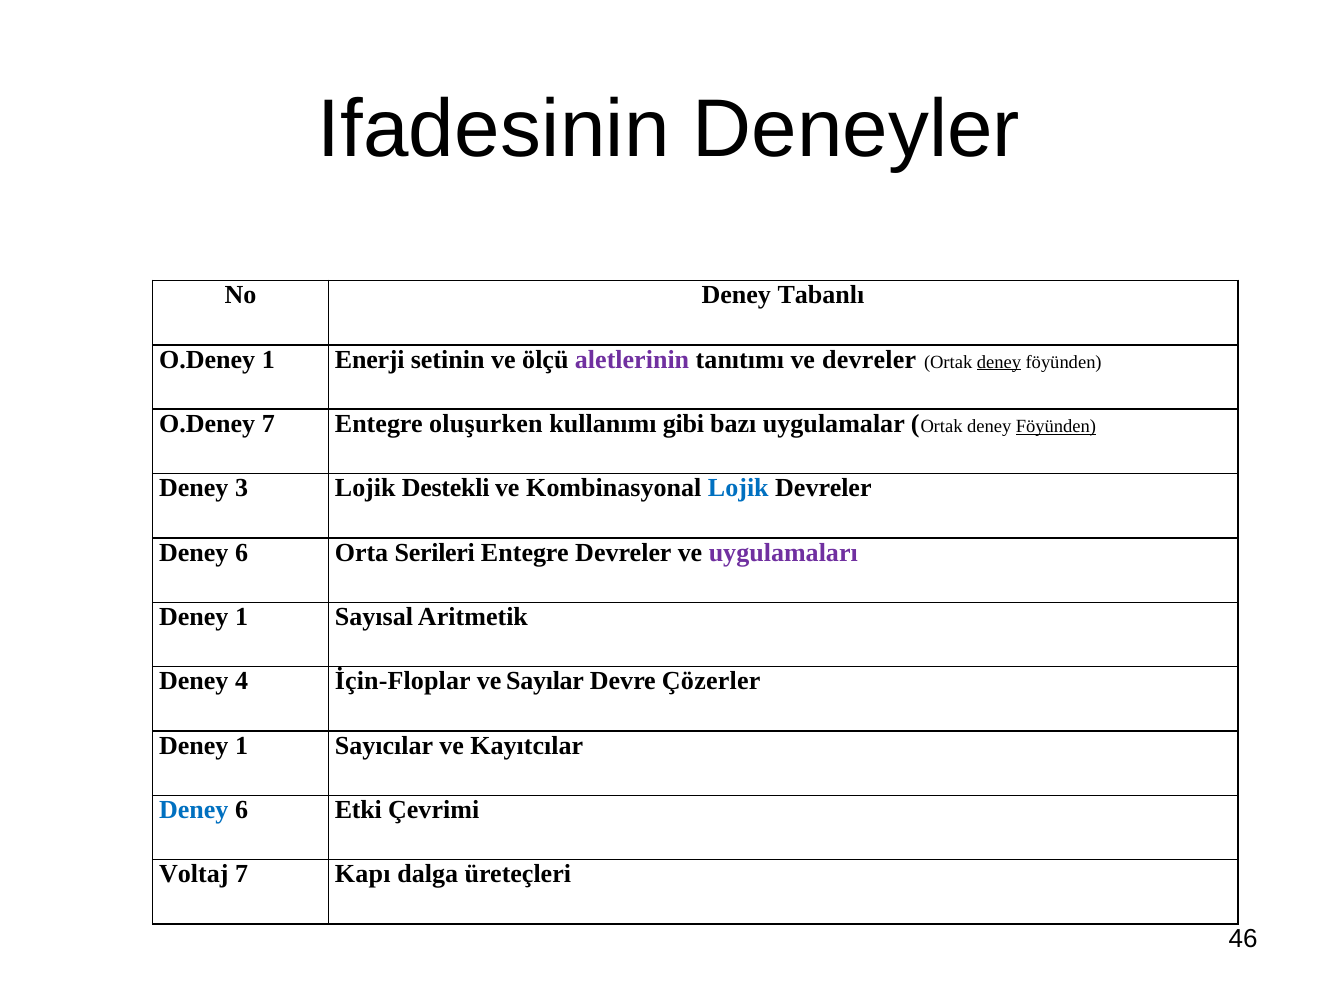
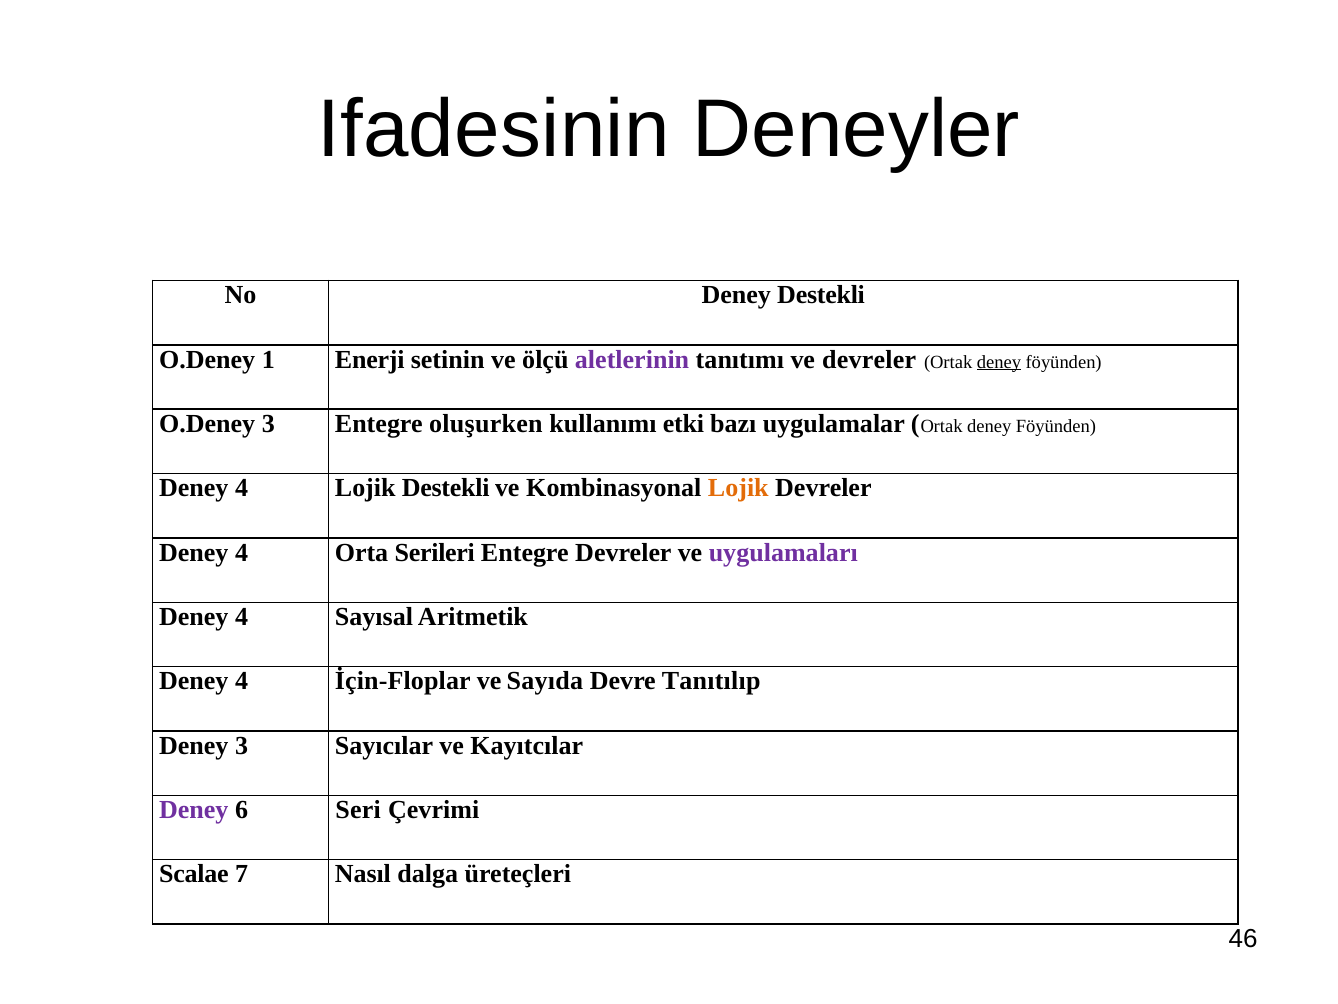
Deney Tabanlı: Tabanlı -> Destekli
O.Deney 7: 7 -> 3
gibi: gibi -> etki
Föyünden at (1056, 426) underline: present -> none
3 at (242, 488): 3 -> 4
Lojik at (738, 488) colour: blue -> orange
6 at (242, 552): 6 -> 4
1 at (242, 617): 1 -> 4
Sayılar: Sayılar -> Sayıda
Çözerler: Çözerler -> Tanıtılıp
1 at (242, 745): 1 -> 3
Deney at (194, 810) colour: blue -> purple
Etki: Etki -> Seri
Voltaj: Voltaj -> Scalae
Kapı: Kapı -> Nasıl
